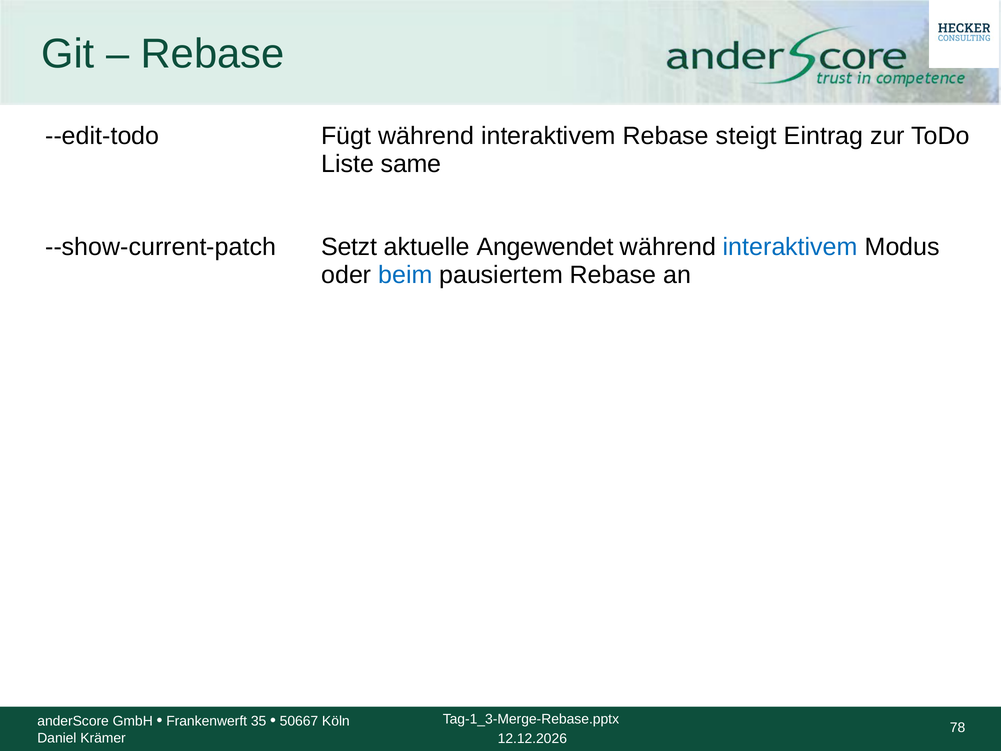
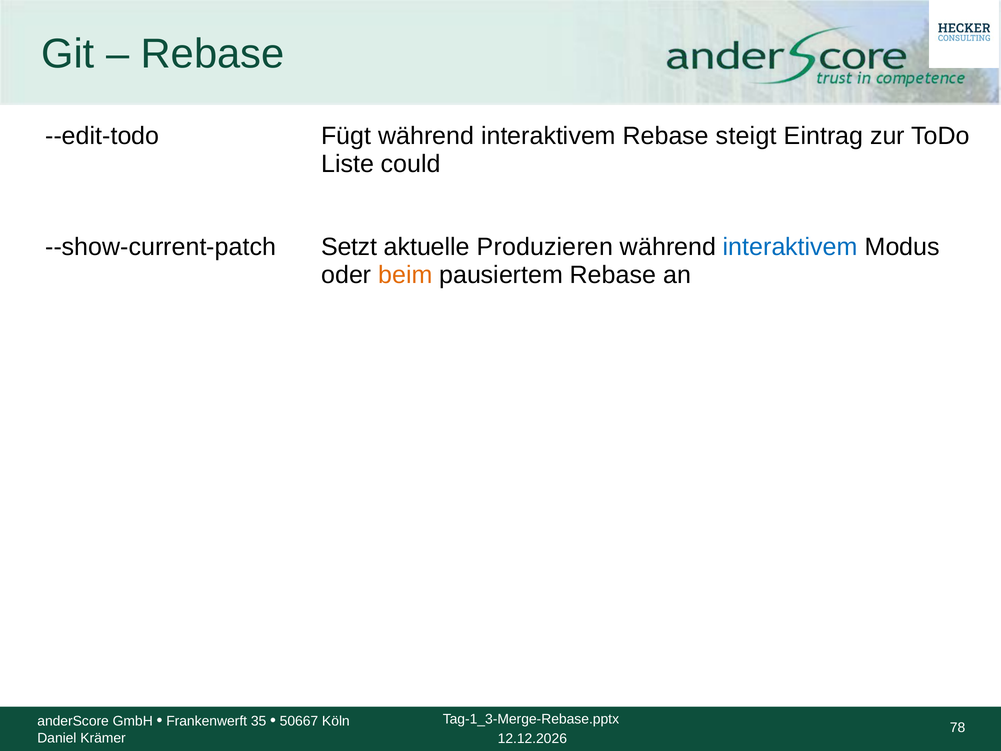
same: same -> could
Angewendet: Angewendet -> Produzieren
beim colour: blue -> orange
